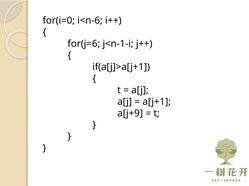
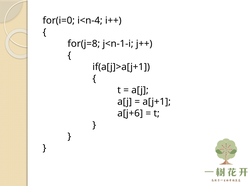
i<n-6: i<n-6 -> i<n-4
for(j=6: for(j=6 -> for(j=8
a[j+9: a[j+9 -> a[j+6
